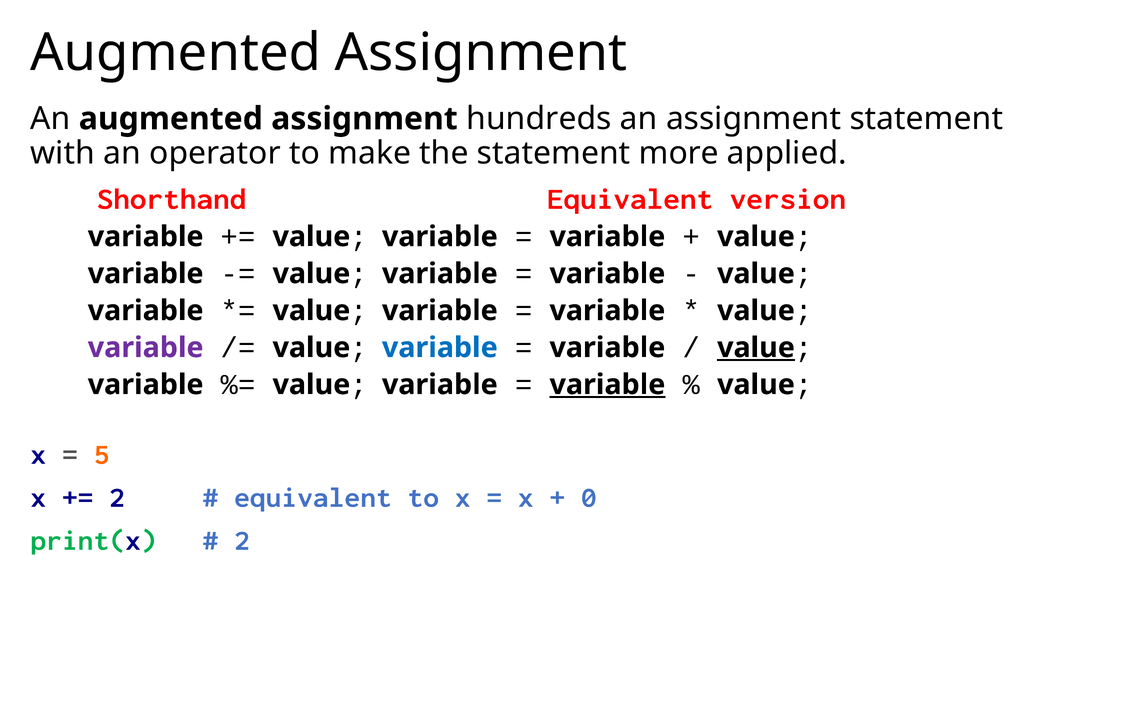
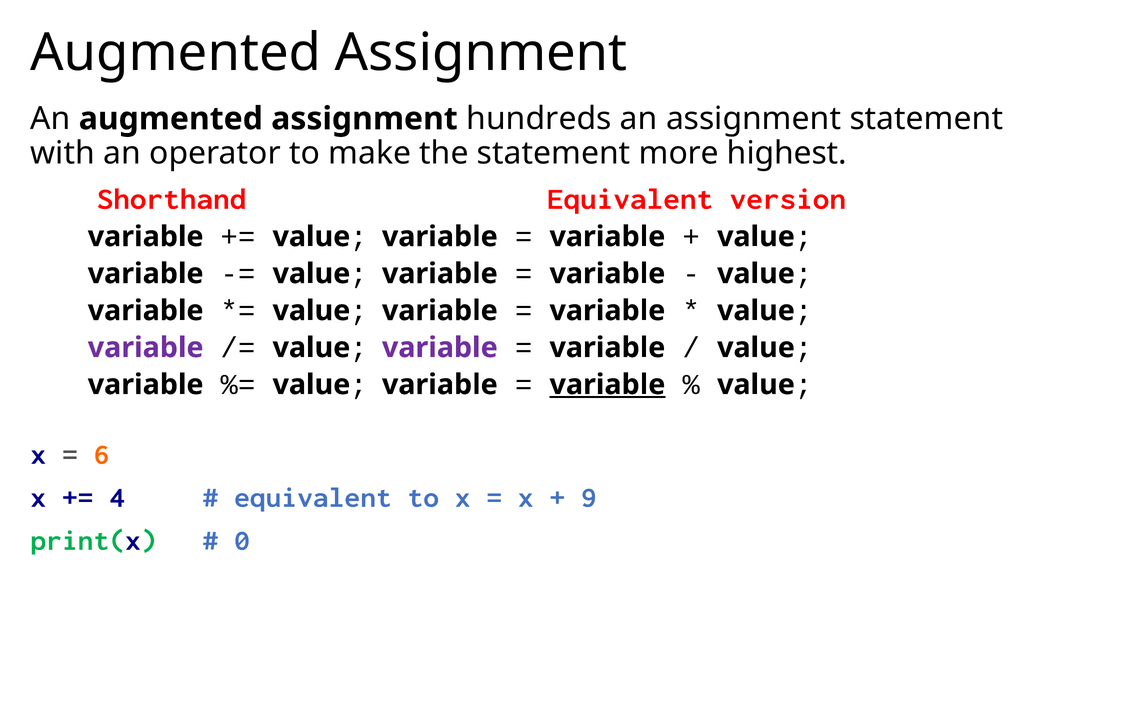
applied: applied -> highest
variable at (440, 347) colour: blue -> purple
value at (756, 347) underline: present -> none
5: 5 -> 6
2 at (117, 497): 2 -> 4
0: 0 -> 9
2 at (242, 540): 2 -> 0
